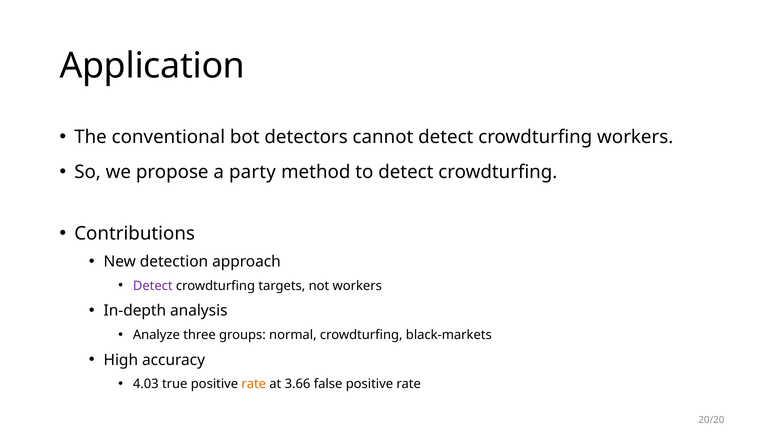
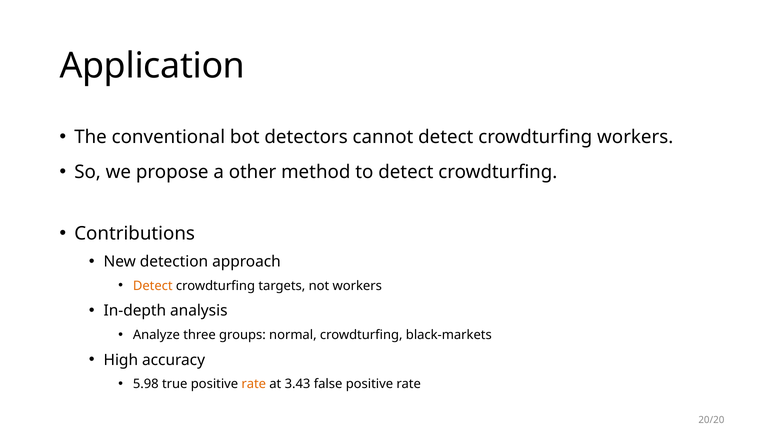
party: party -> other
Detect at (153, 286) colour: purple -> orange
4.03: 4.03 -> 5.98
3.66: 3.66 -> 3.43
